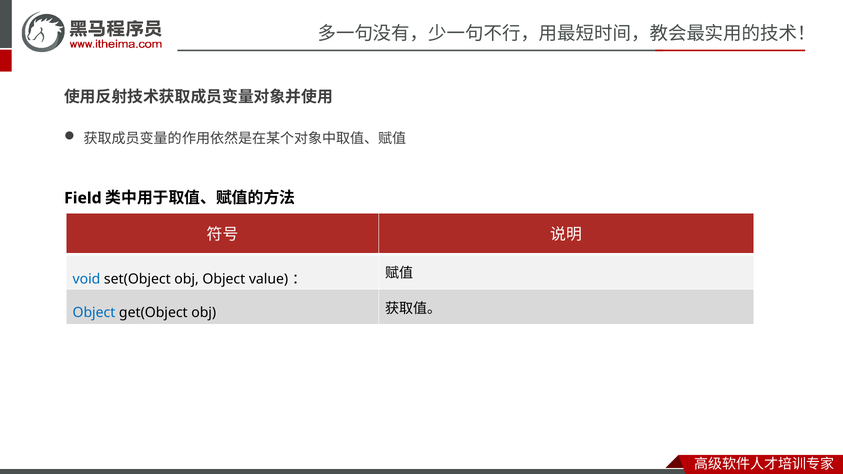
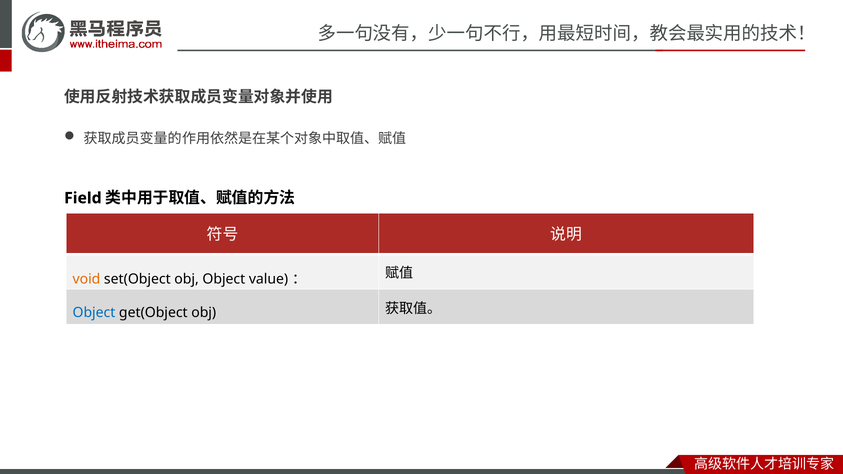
void colour: blue -> orange
